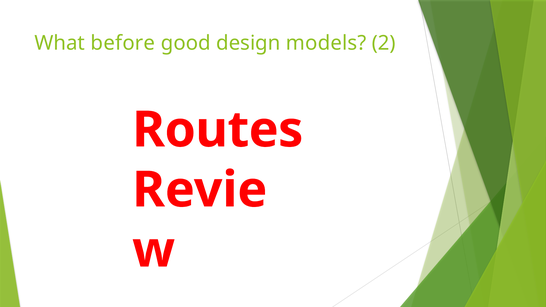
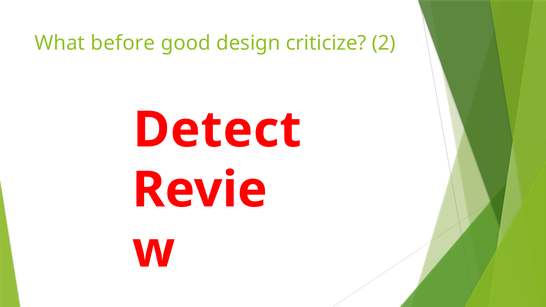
models: models -> criticize
Routes: Routes -> Detect
